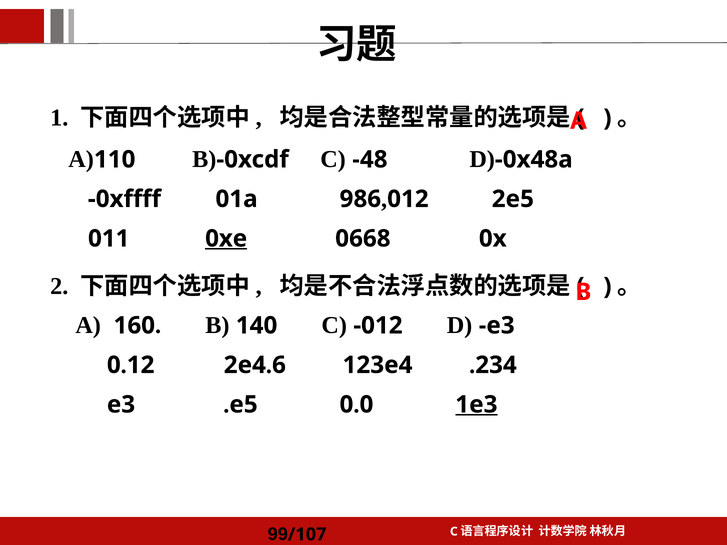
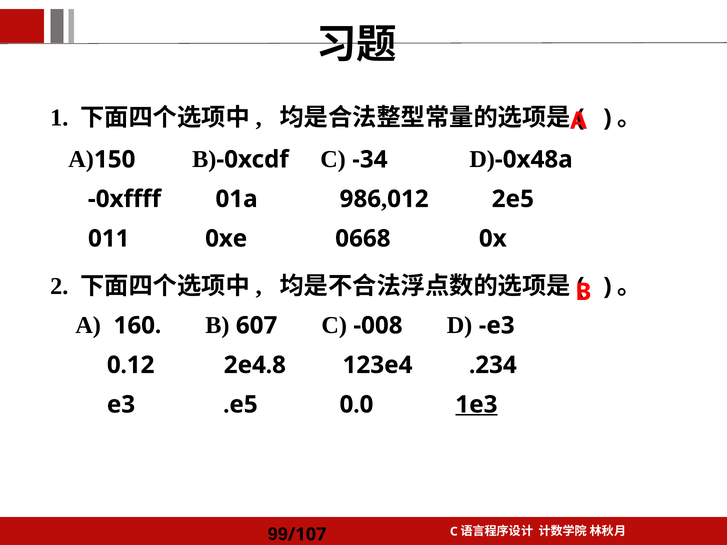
110: 110 -> 150
-48: -48 -> -34
0xe underline: present -> none
140: 140 -> 607
-012: -012 -> -008
6: 6 -> 8
